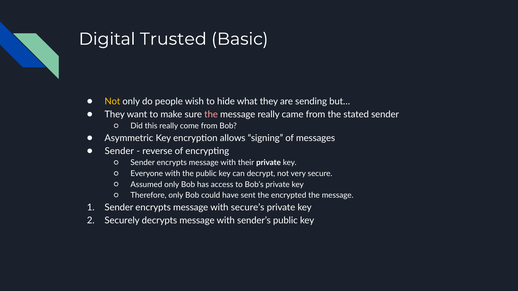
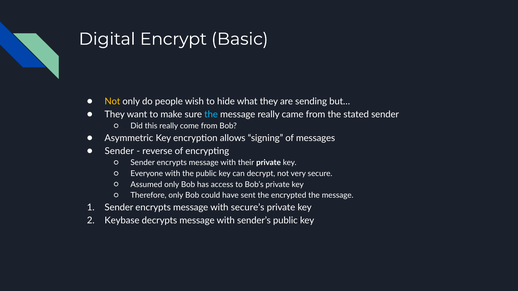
Trusted: Trusted -> Encrypt
the at (211, 114) colour: pink -> light blue
Securely: Securely -> Keybase
